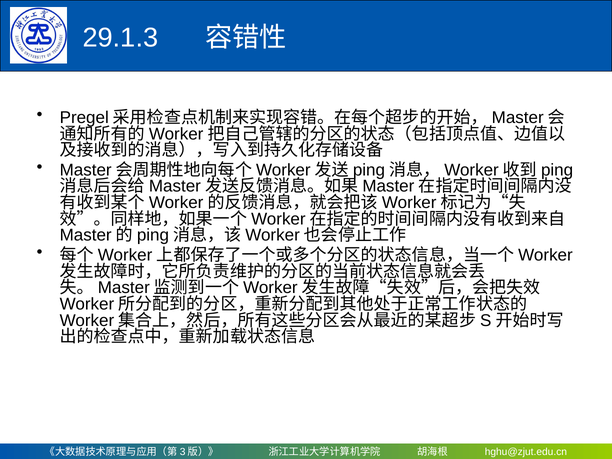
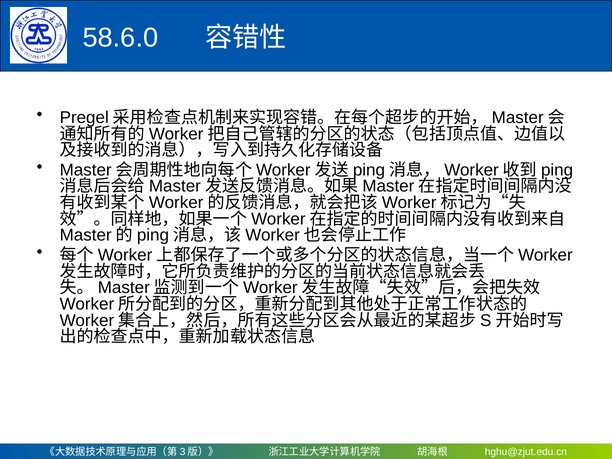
29.1.3: 29.1.3 -> 58.6.0
